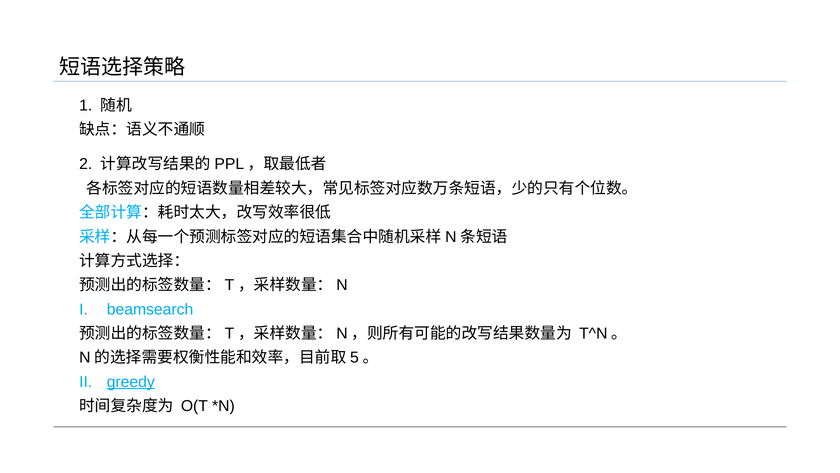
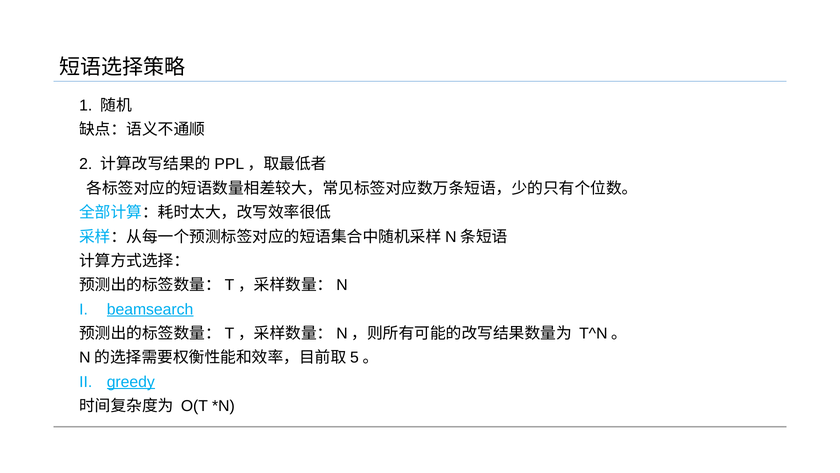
beamsearch underline: none -> present
